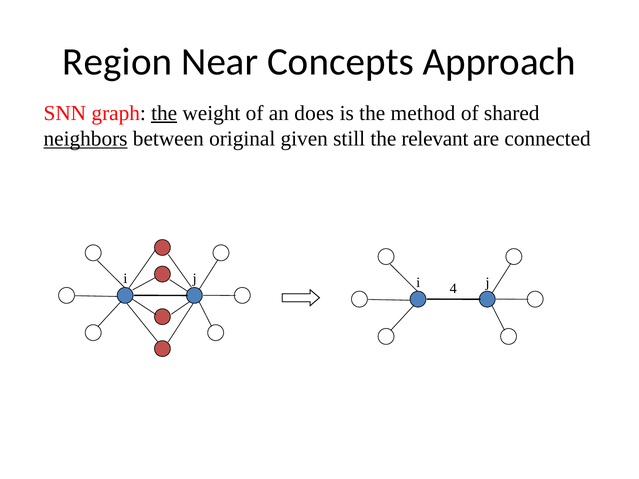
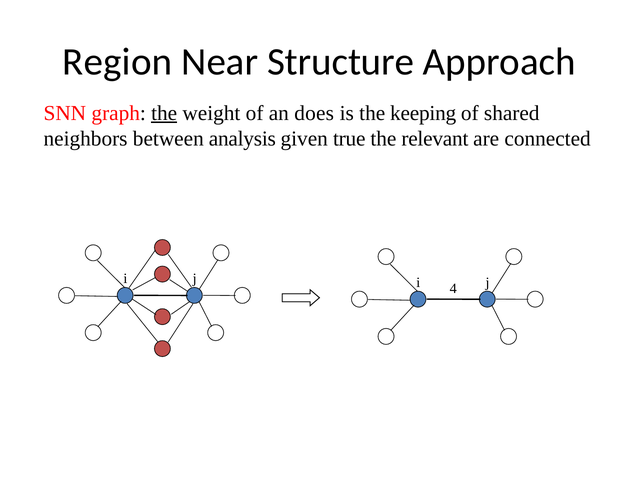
Concepts: Concepts -> Structure
method: method -> keeping
neighbors underline: present -> none
original: original -> analysis
still: still -> true
